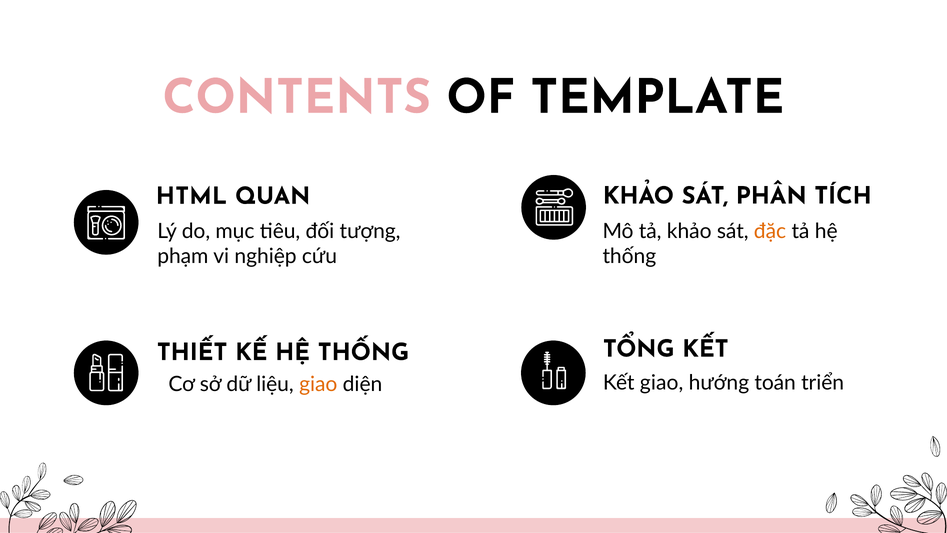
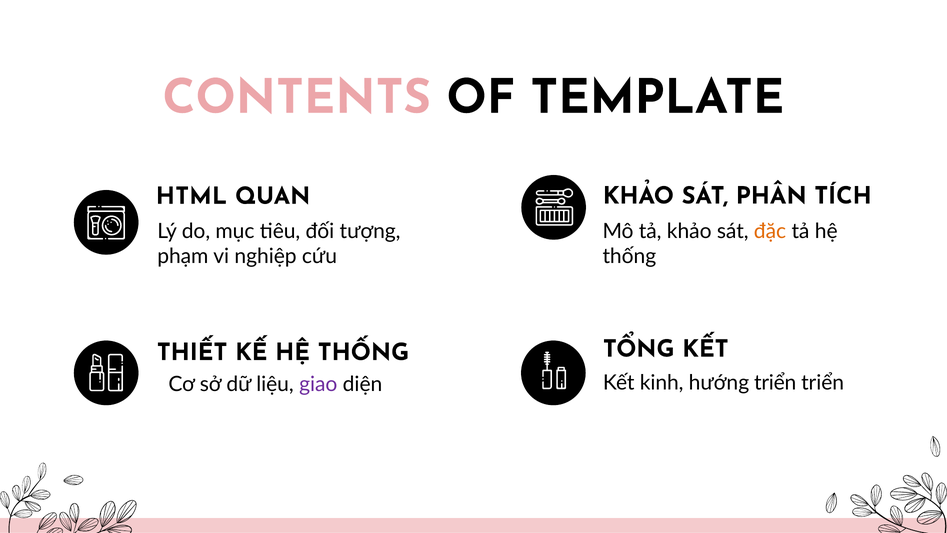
Kết giao: giao -> kinh
hướng toán: toán -> triển
giao at (318, 384) colour: orange -> purple
